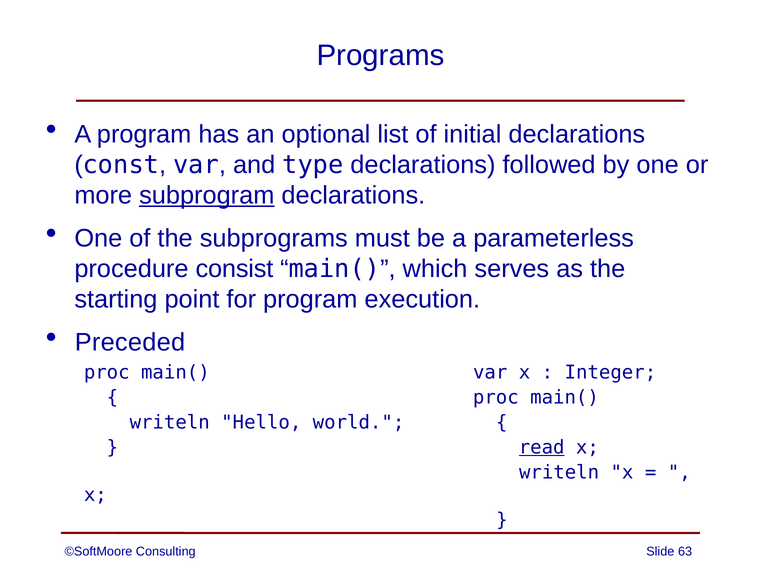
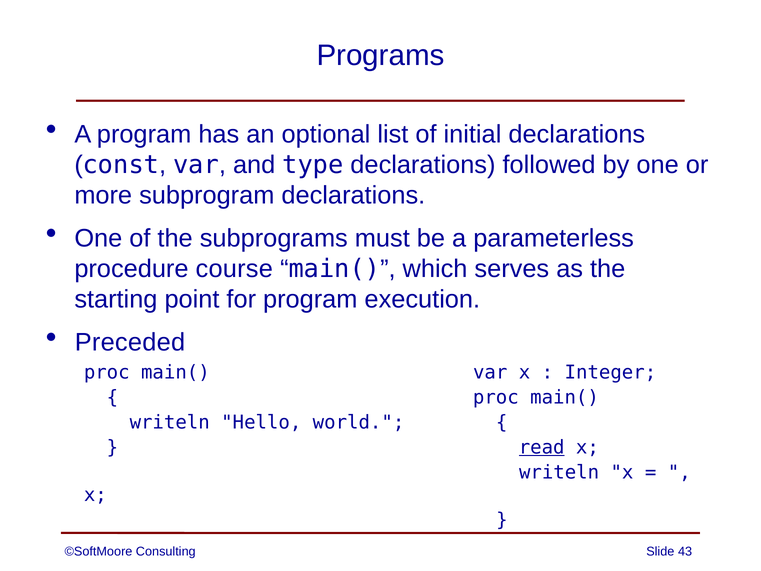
subprogram underline: present -> none
consist: consist -> course
63: 63 -> 43
